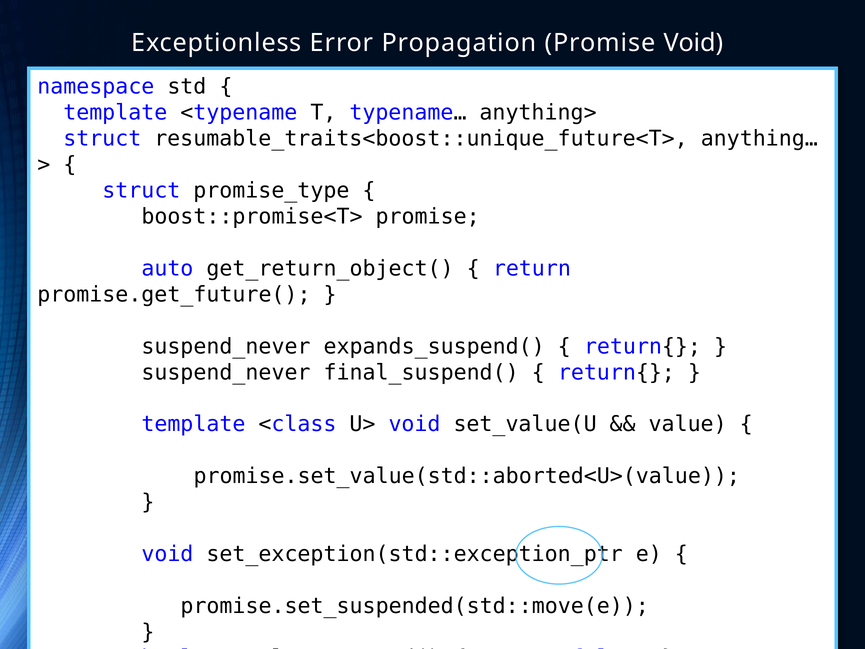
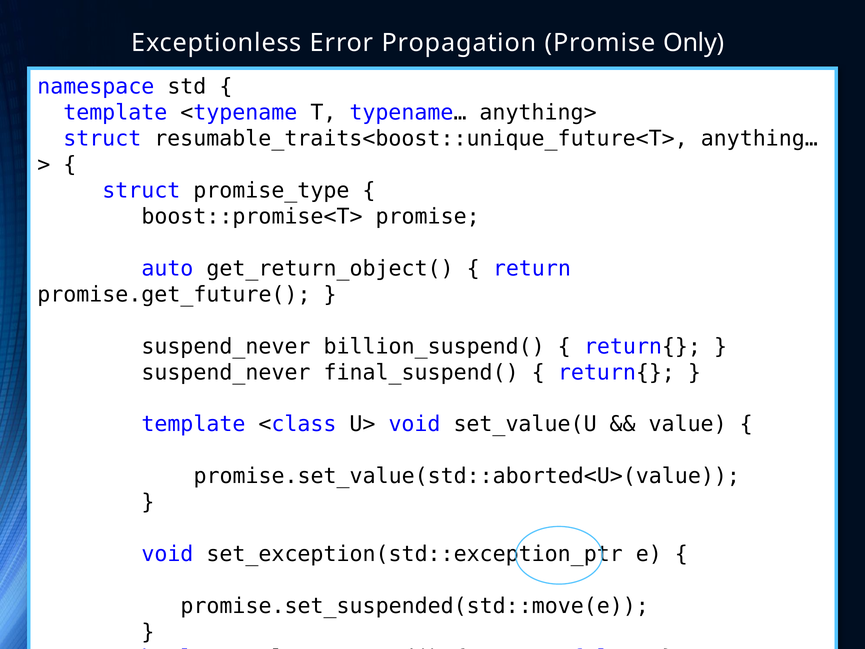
Promise Void: Void -> Only
expands_suspend(: expands_suspend( -> billion_suspend(
